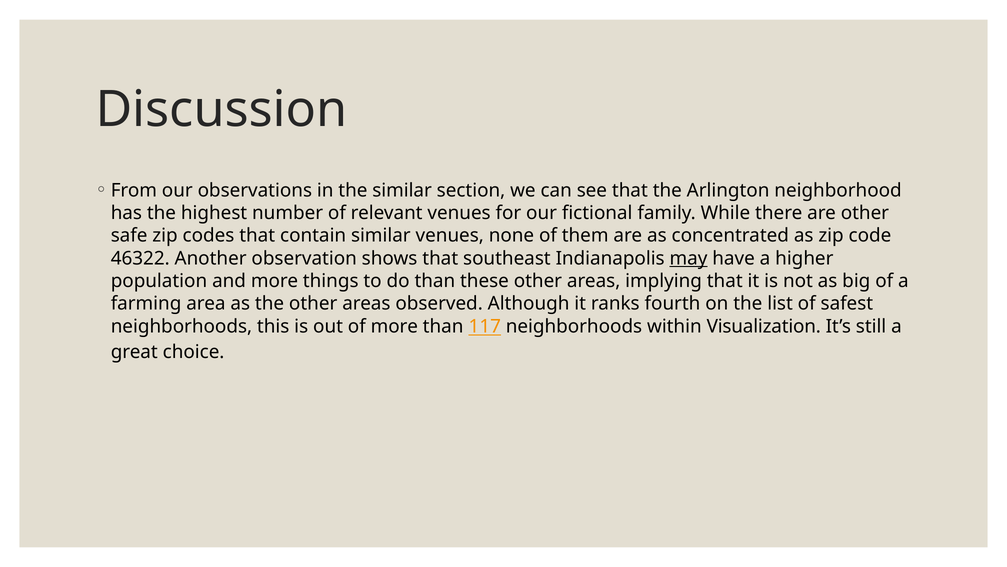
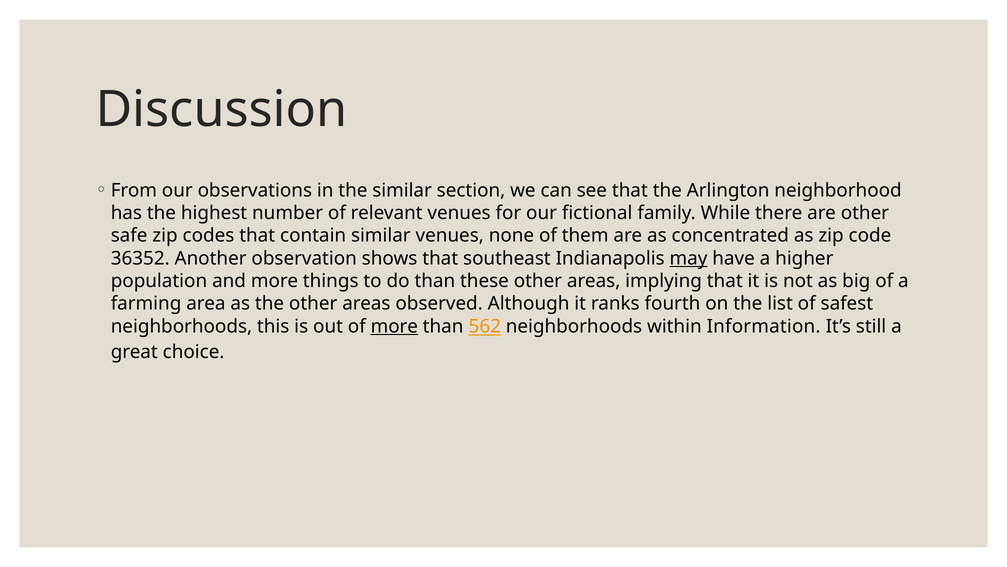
46322: 46322 -> 36352
more at (394, 326) underline: none -> present
117: 117 -> 562
Visualization: Visualization -> Information
